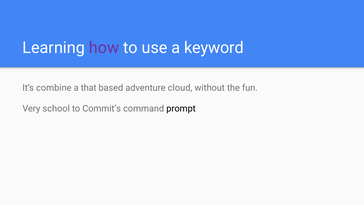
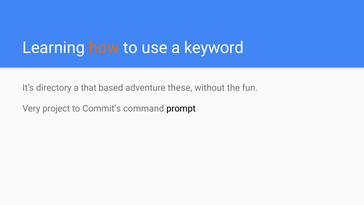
how colour: purple -> orange
combine: combine -> directory
cloud: cloud -> these
school: school -> project
